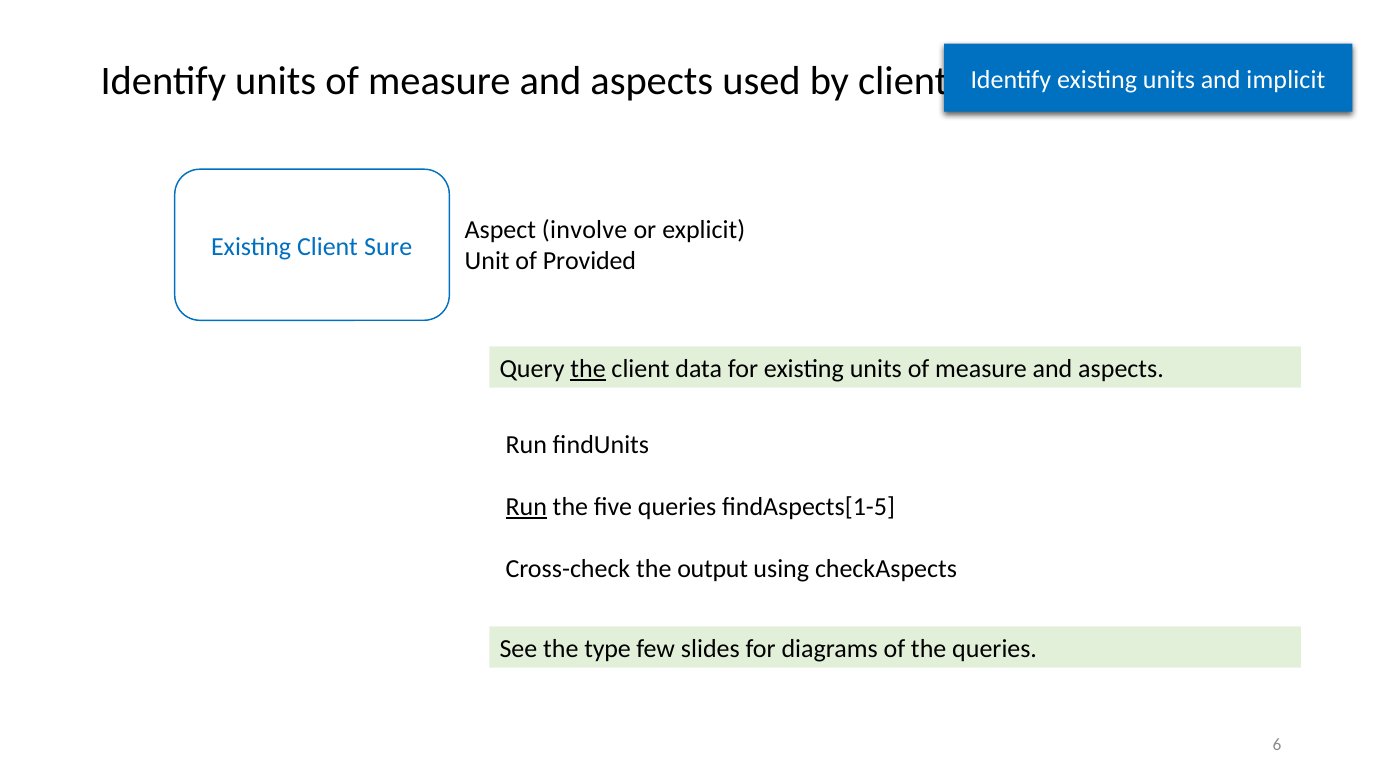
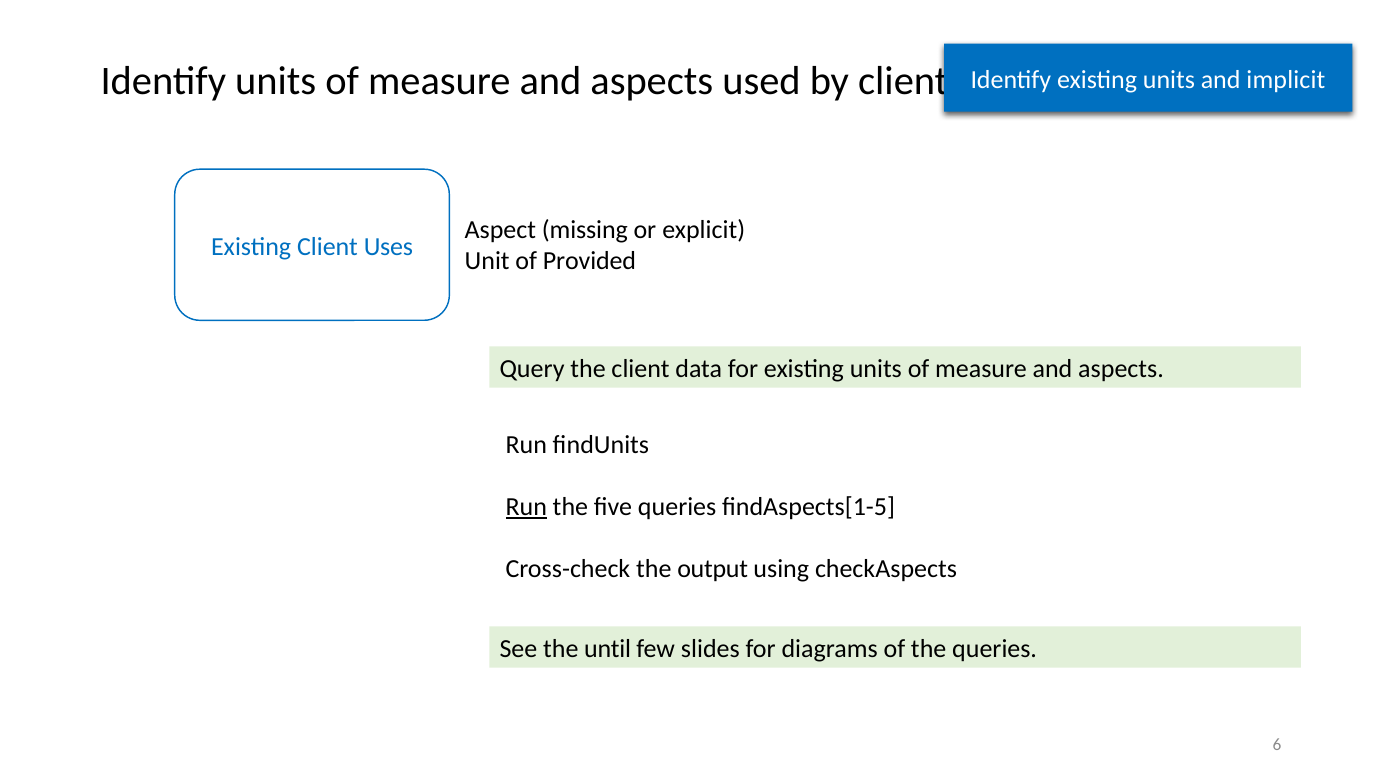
involve: involve -> missing
Sure: Sure -> Uses
the at (588, 369) underline: present -> none
type: type -> until
